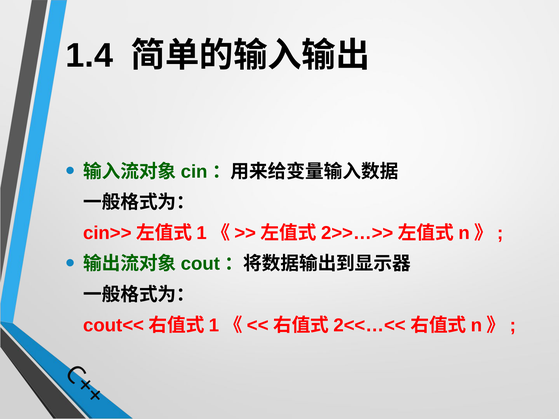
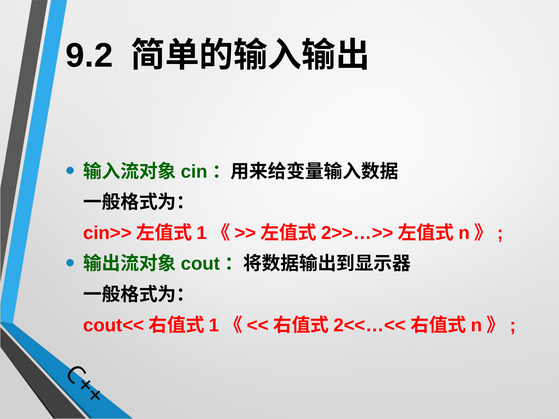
1.4: 1.4 -> 9.2
